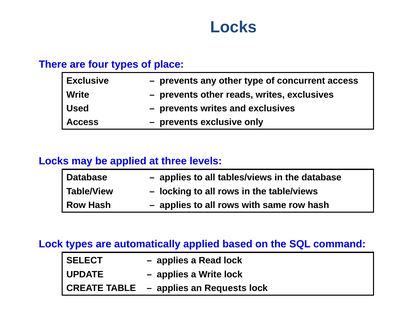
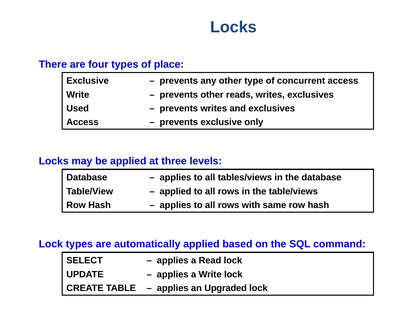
locking at (176, 192): locking -> applied
Requests: Requests -> Upgraded
